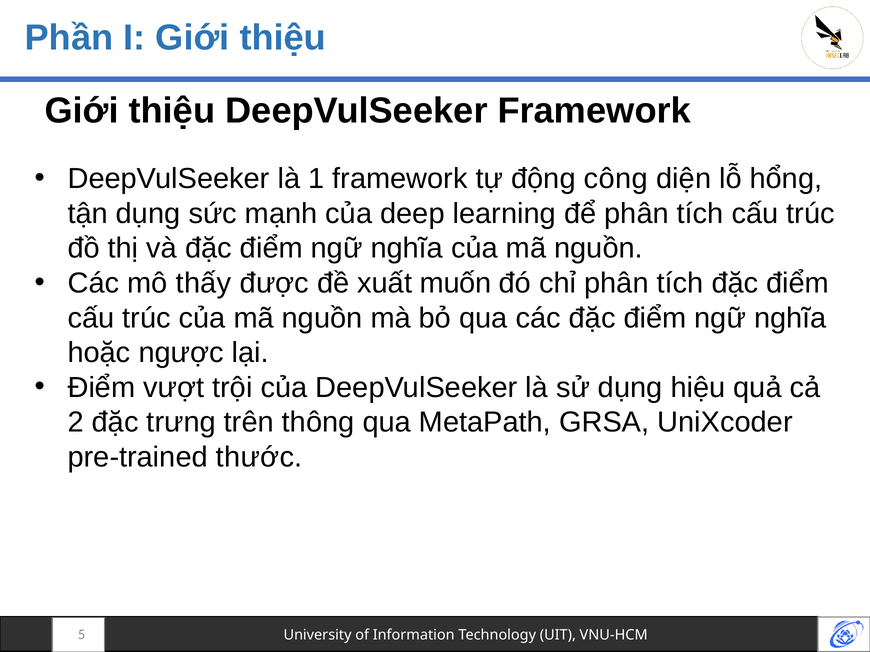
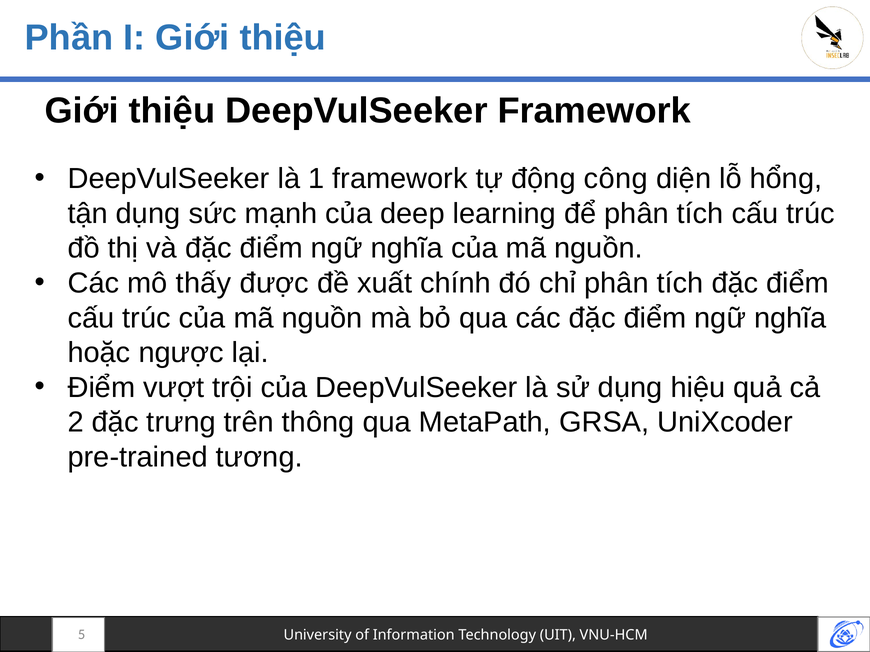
muốn: muốn -> chính
thước: thước -> tương
